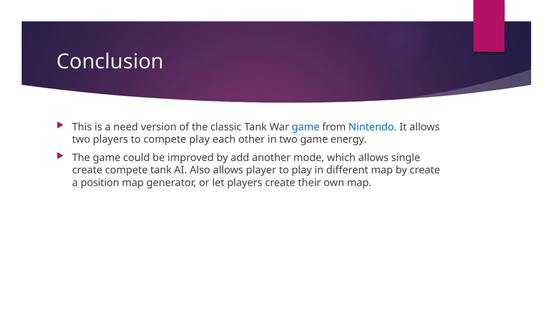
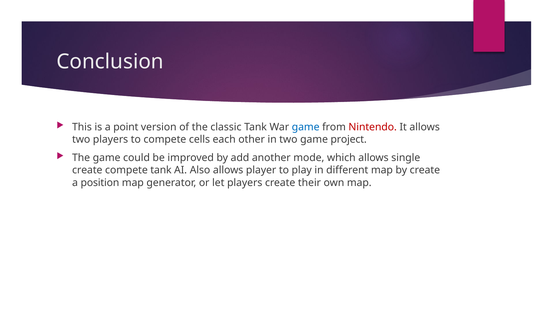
need: need -> point
Nintendo colour: blue -> red
compete play: play -> cells
energy: energy -> project
